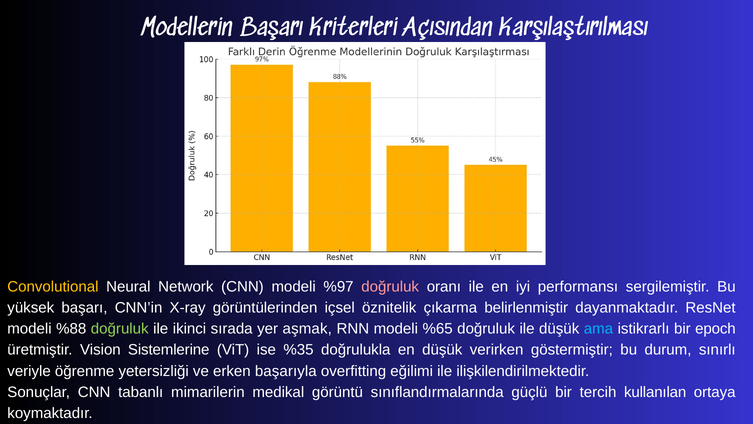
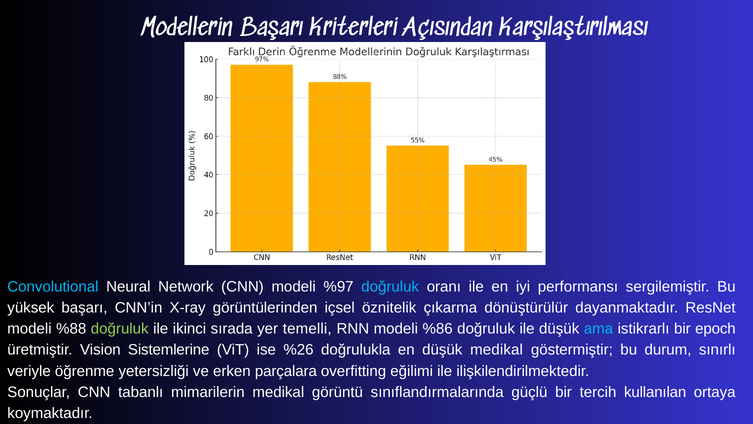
Convolutional colour: yellow -> light blue
doğruluk at (390, 286) colour: pink -> light blue
belirlenmiştir: belirlenmiştir -> dönüştürülür
aşmak: aşmak -> temelli
%65: %65 -> %86
%35: %35 -> %26
düşük verirken: verirken -> medikal
başarıyla: başarıyla -> parçalara
